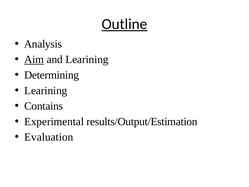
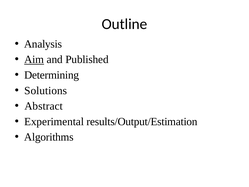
Outline underline: present -> none
and Learining: Learining -> Published
Learining at (46, 90): Learining -> Solutions
Contains: Contains -> Abstract
Evaluation: Evaluation -> Algorithms
